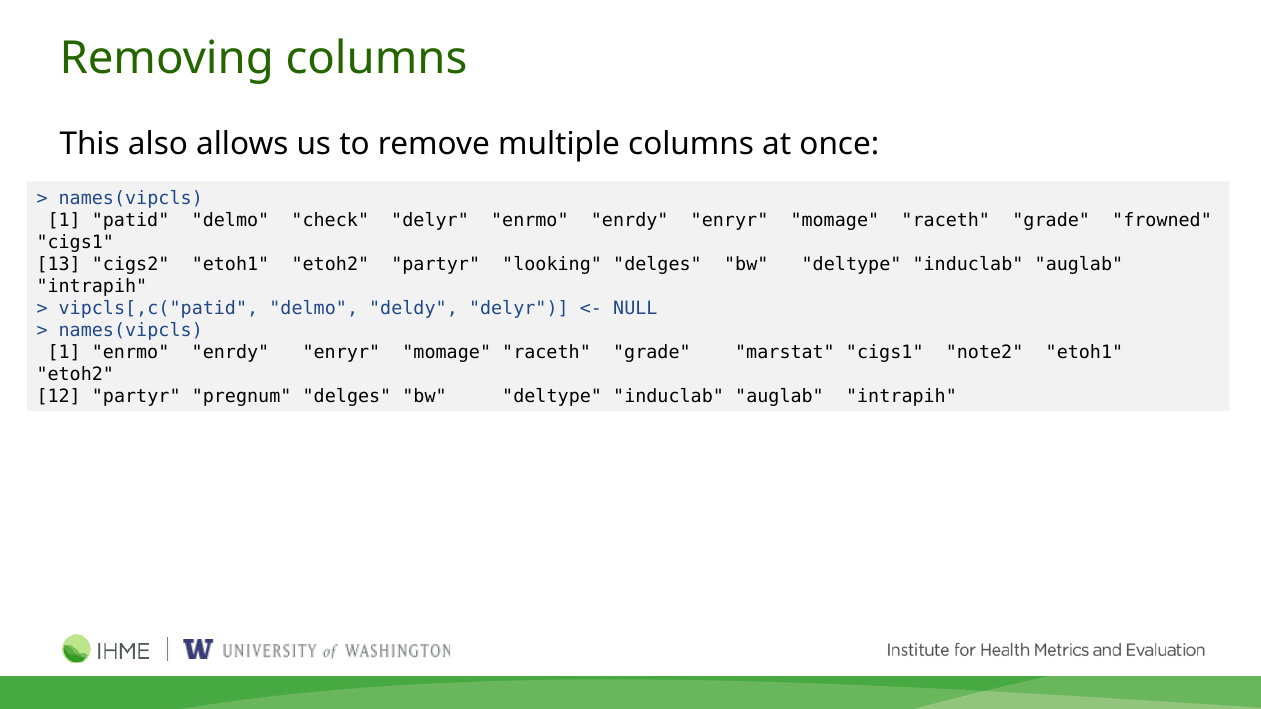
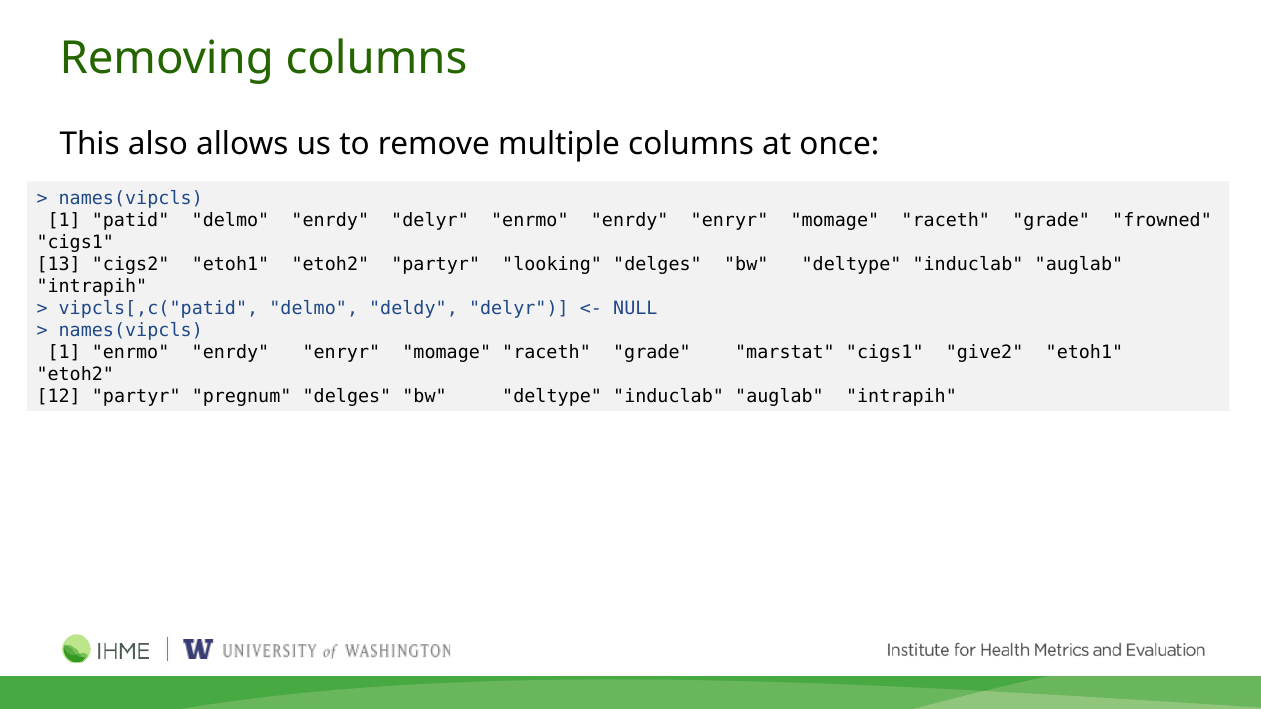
delmo check: check -> enrdy
note2: note2 -> give2
